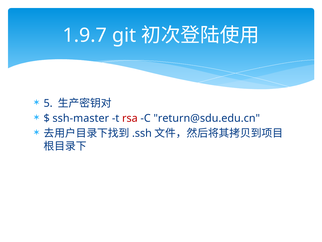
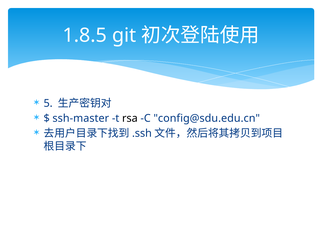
1.9.7: 1.9.7 -> 1.8.5
rsa colour: red -> black
return@sdu.edu.cn: return@sdu.edu.cn -> config@sdu.edu.cn
